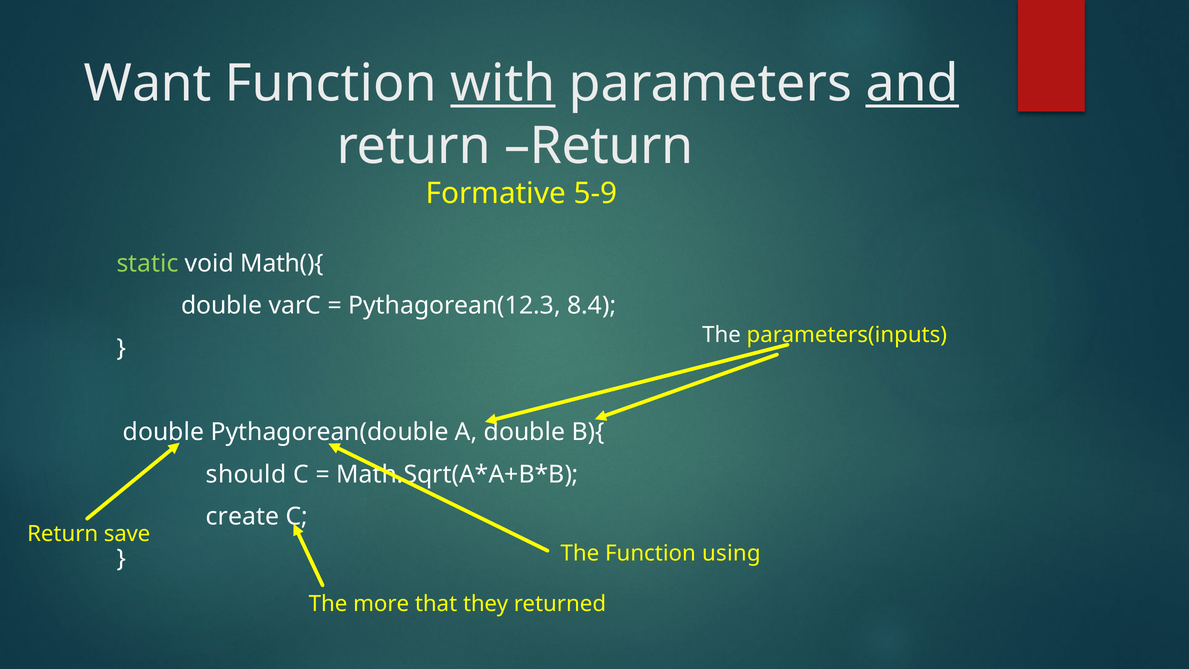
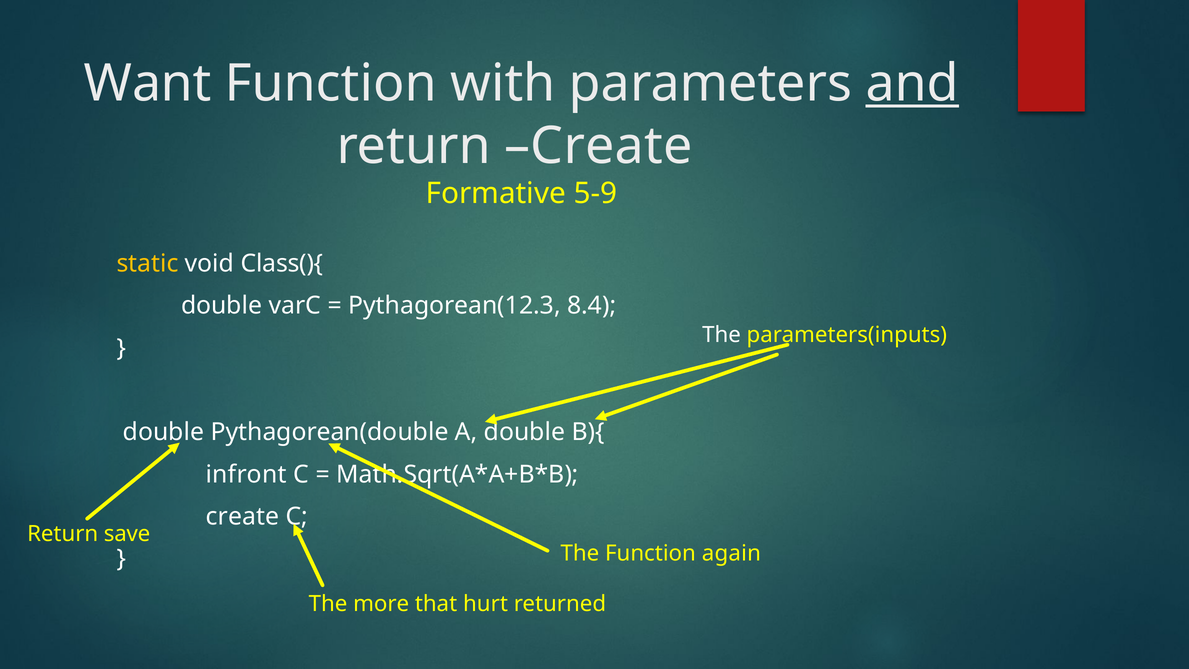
with underline: present -> none
return Return: Return -> Create
static colour: light green -> yellow
Math(){: Math(){ -> Class(){
should: should -> infront
using: using -> again
they: they -> hurt
